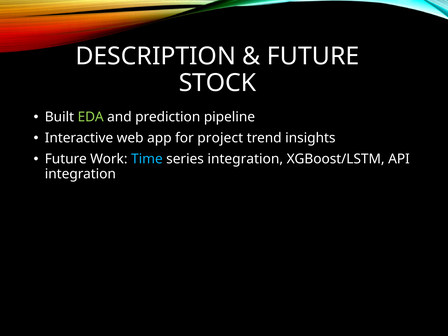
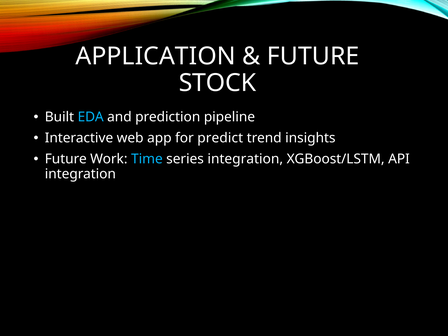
DESCRIPTION: DESCRIPTION -> APPLICATION
EDA colour: light green -> light blue
project: project -> predict
